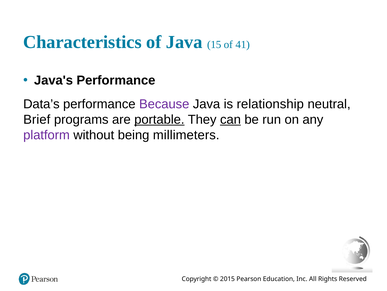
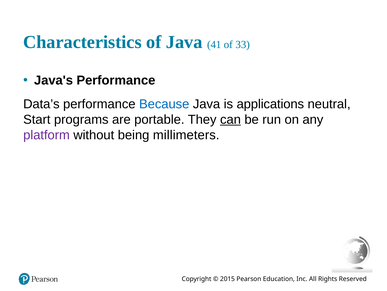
15: 15 -> 41
41: 41 -> 33
Because colour: purple -> blue
relationship: relationship -> applications
Brief: Brief -> Start
portable underline: present -> none
